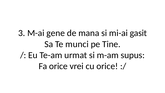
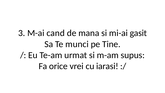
gene: gene -> cand
cu orice: orice -> iarasi
